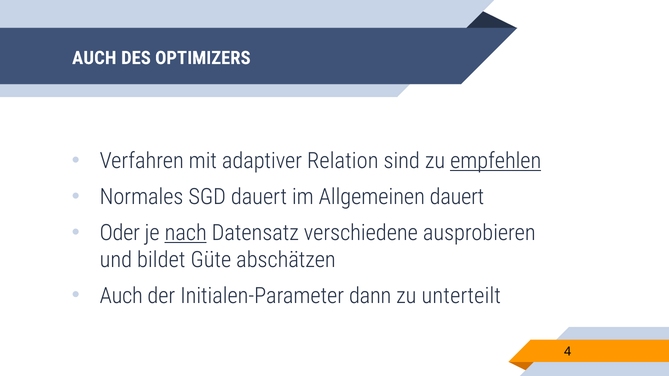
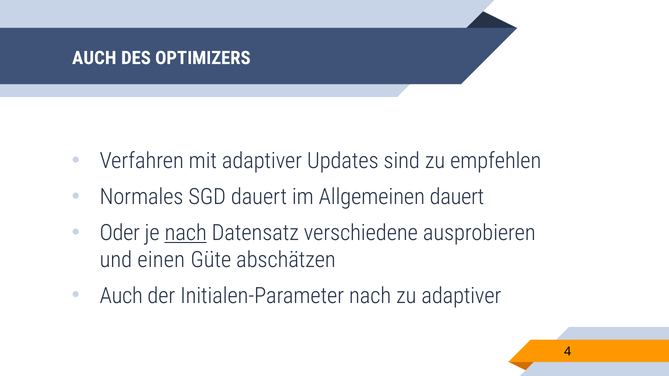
Relation: Relation -> Updates
empfehlen underline: present -> none
bildet: bildet -> einen
Initialen-Parameter dann: dann -> nach
zu unterteilt: unterteilt -> adaptiver
